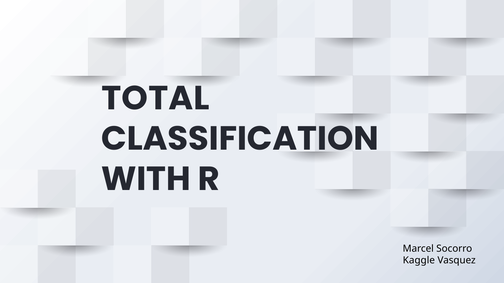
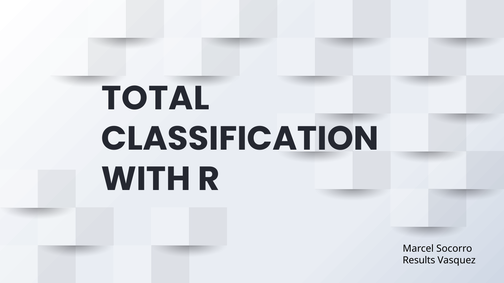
Kaggle: Kaggle -> Results
